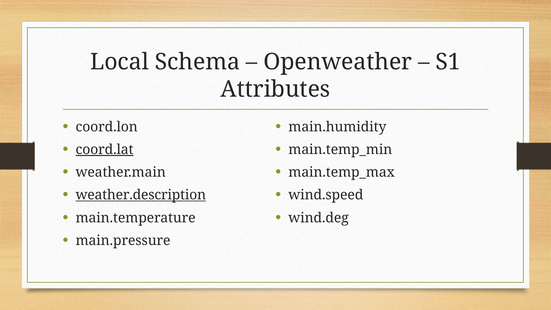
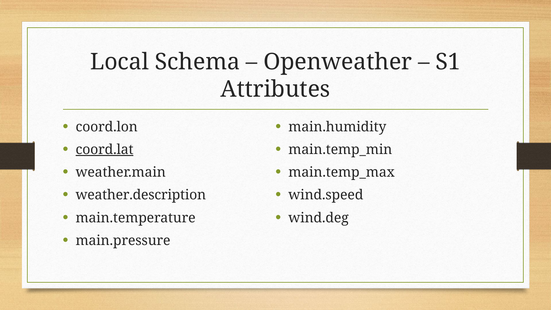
weather.description underline: present -> none
